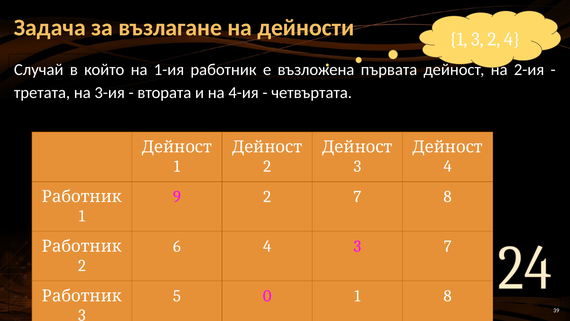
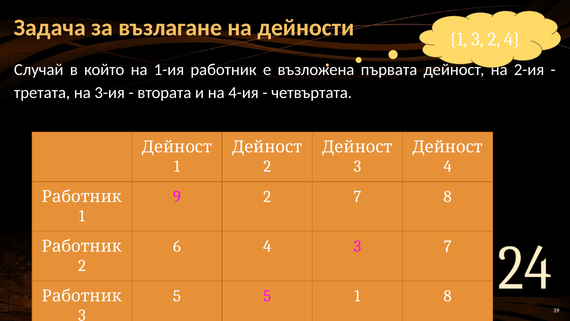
5 0: 0 -> 5
